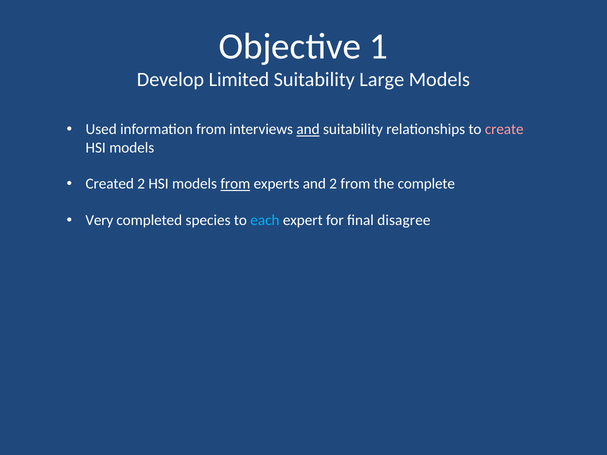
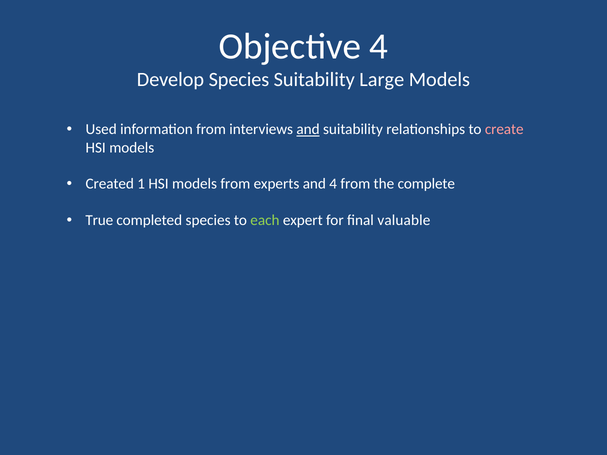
Objective 1: 1 -> 4
Develop Limited: Limited -> Species
Created 2: 2 -> 1
from at (235, 184) underline: present -> none
and 2: 2 -> 4
Very: Very -> True
each colour: light blue -> light green
disagree: disagree -> valuable
